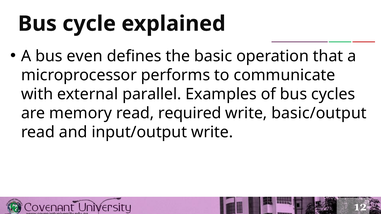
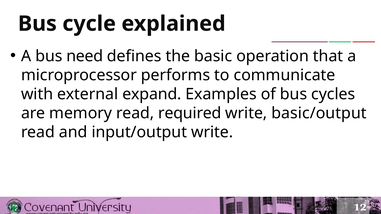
even: even -> need
parallel: parallel -> expand
